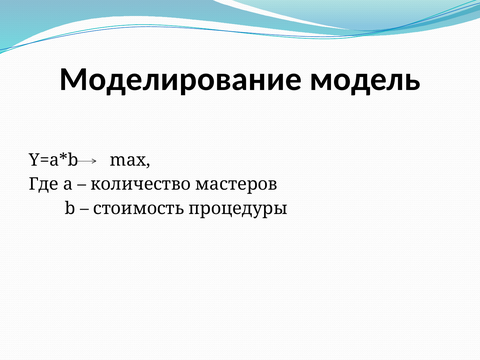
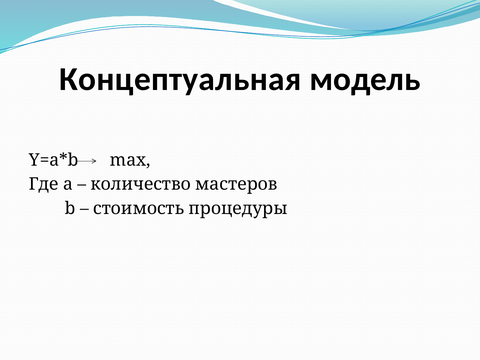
Моделирование: Моделирование -> Концептуальная
